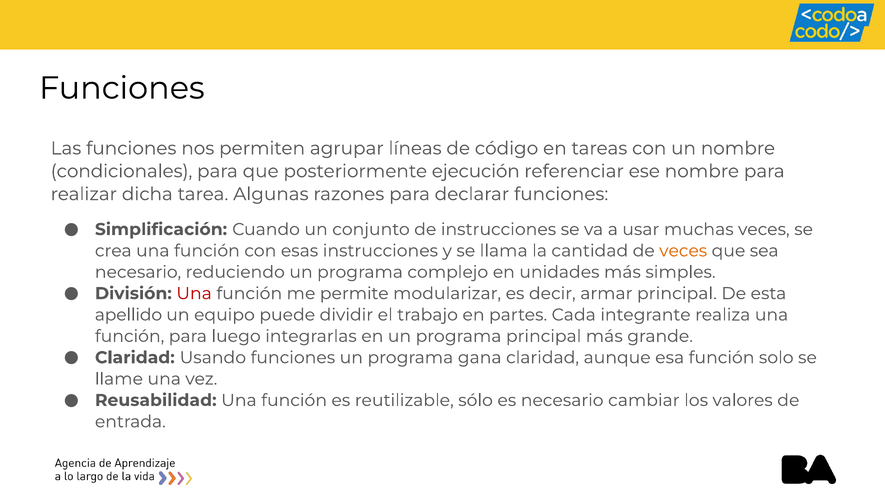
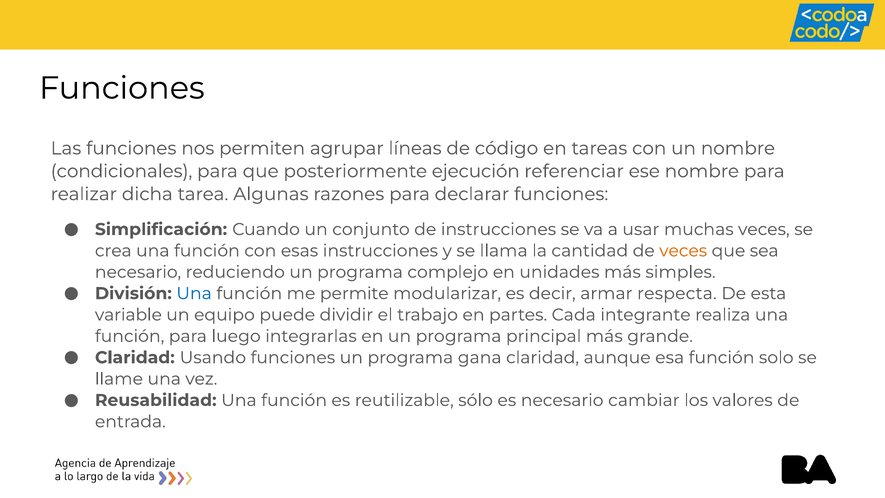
Una at (194, 293) colour: red -> blue
armar principal: principal -> respecta
apellido: apellido -> variable
